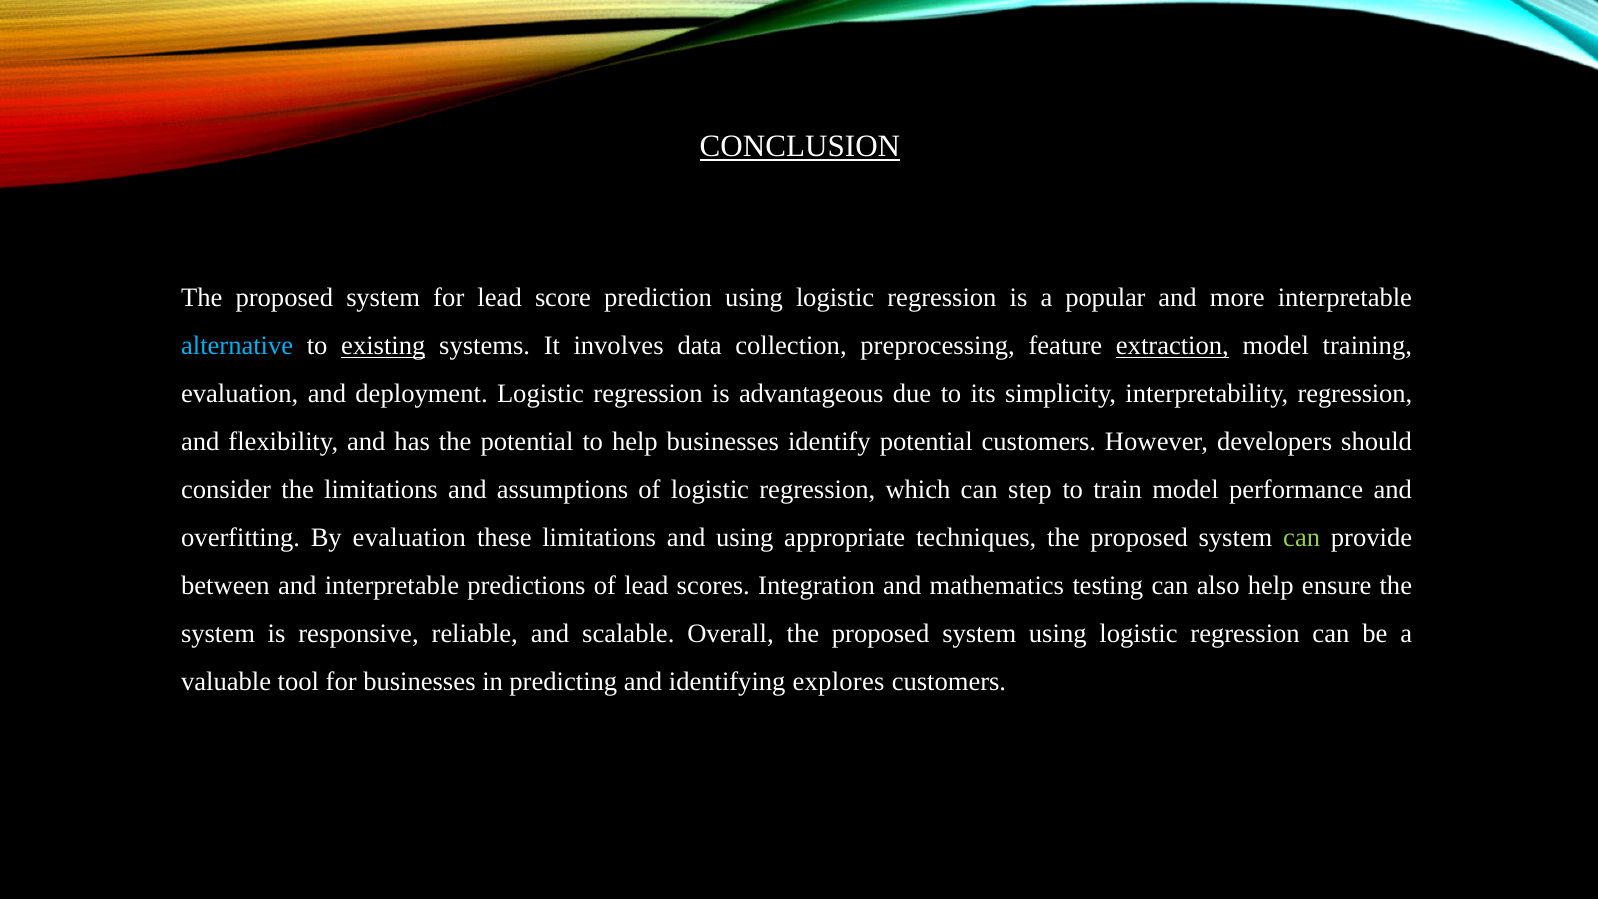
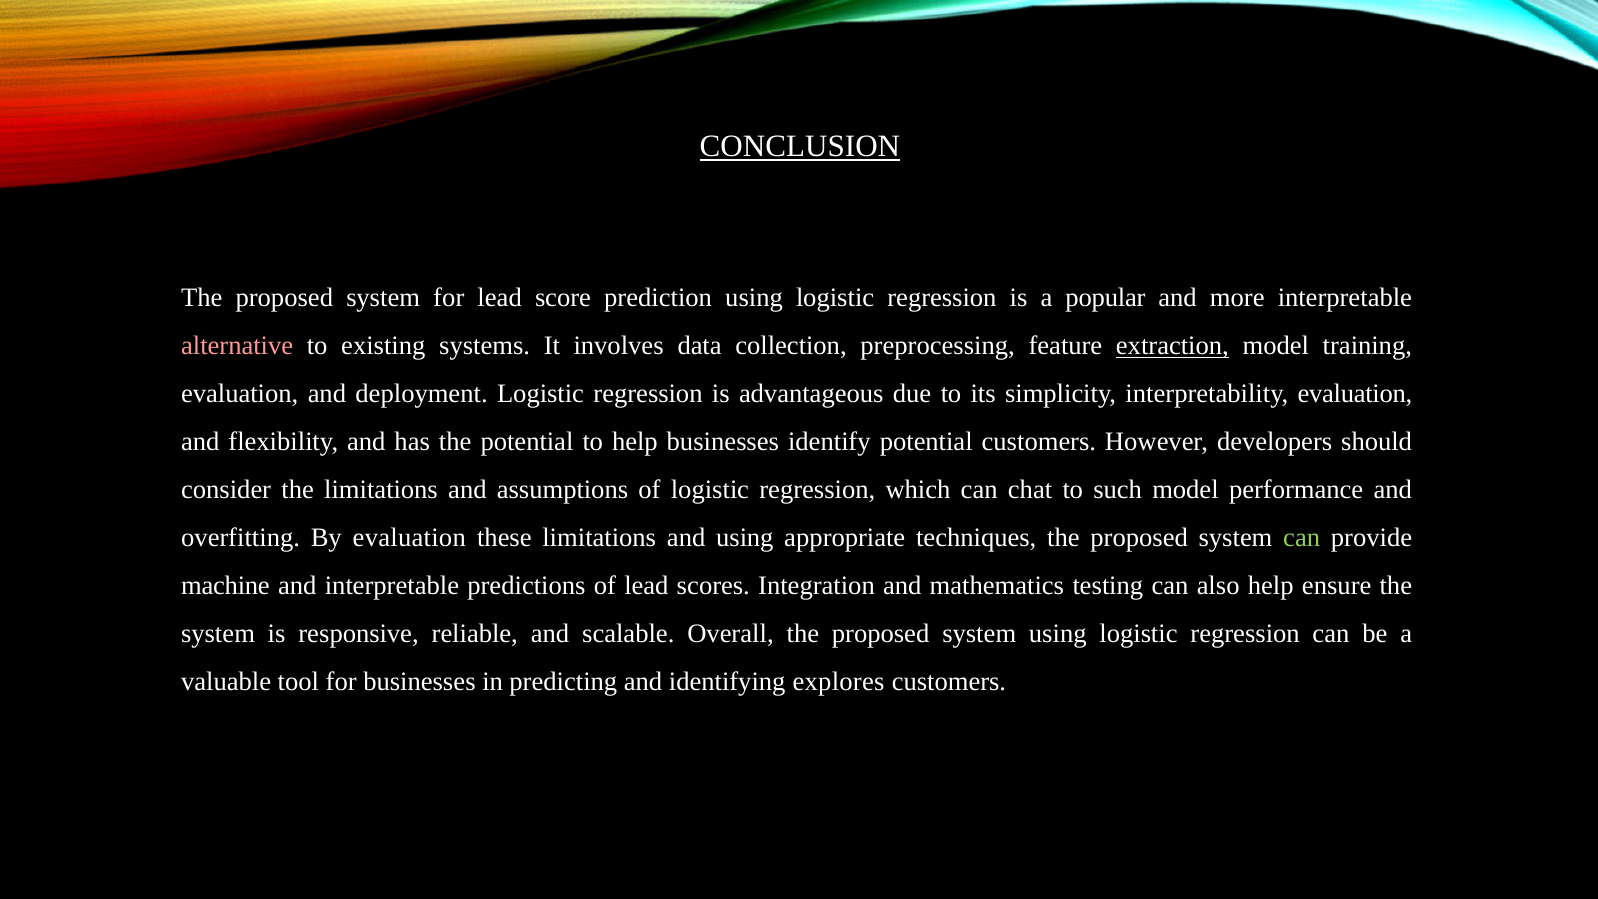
alternative colour: light blue -> pink
existing underline: present -> none
interpretability regression: regression -> evaluation
step: step -> chat
train: train -> such
between: between -> machine
